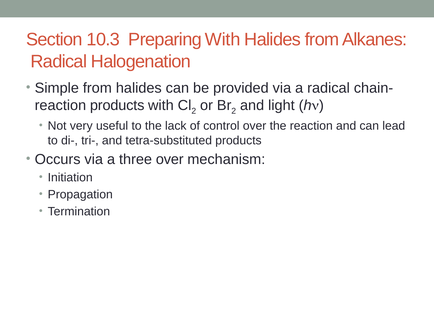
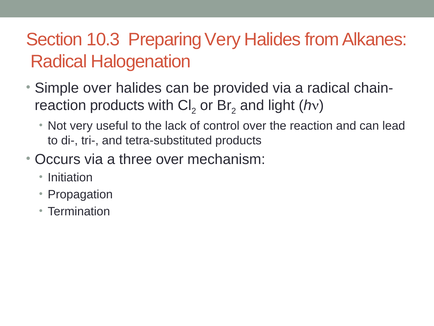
Preparing With: With -> Very
Simple from: from -> over
